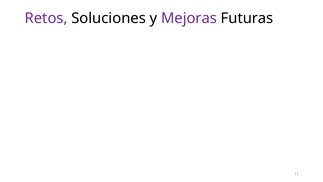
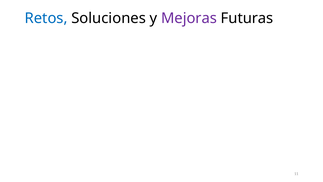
Retos colour: purple -> blue
